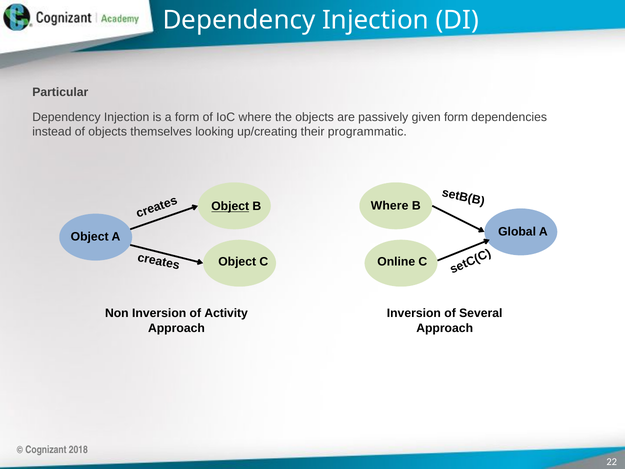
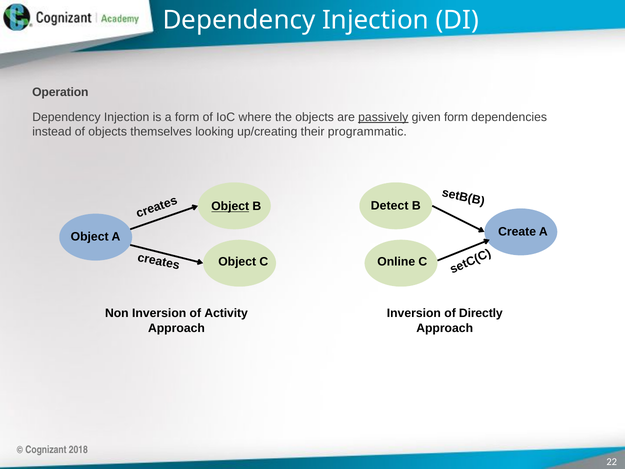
Particular: Particular -> Operation
passively underline: none -> present
Where at (390, 206): Where -> Detect
Global: Global -> Create
Several: Several -> Directly
